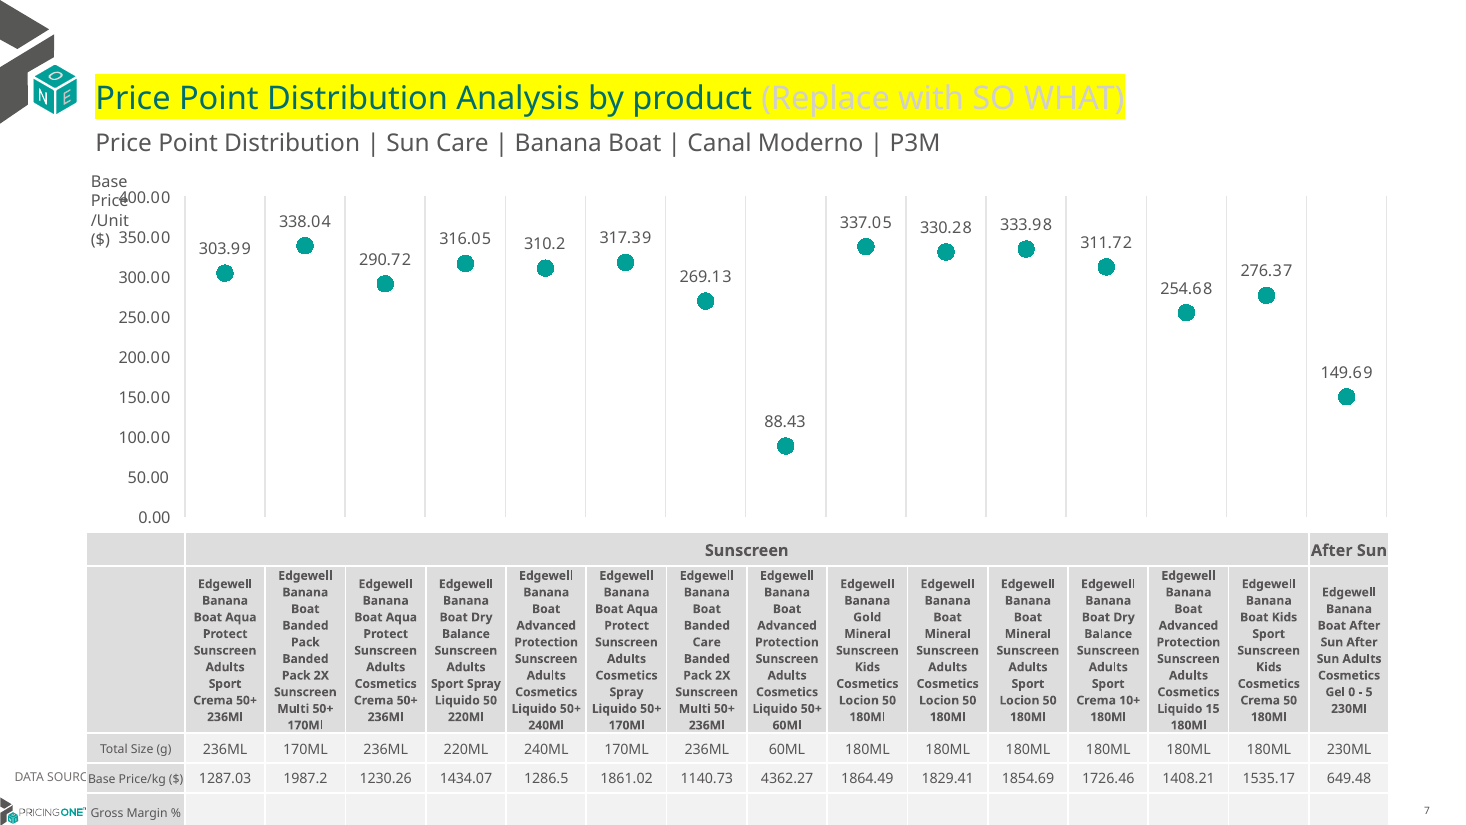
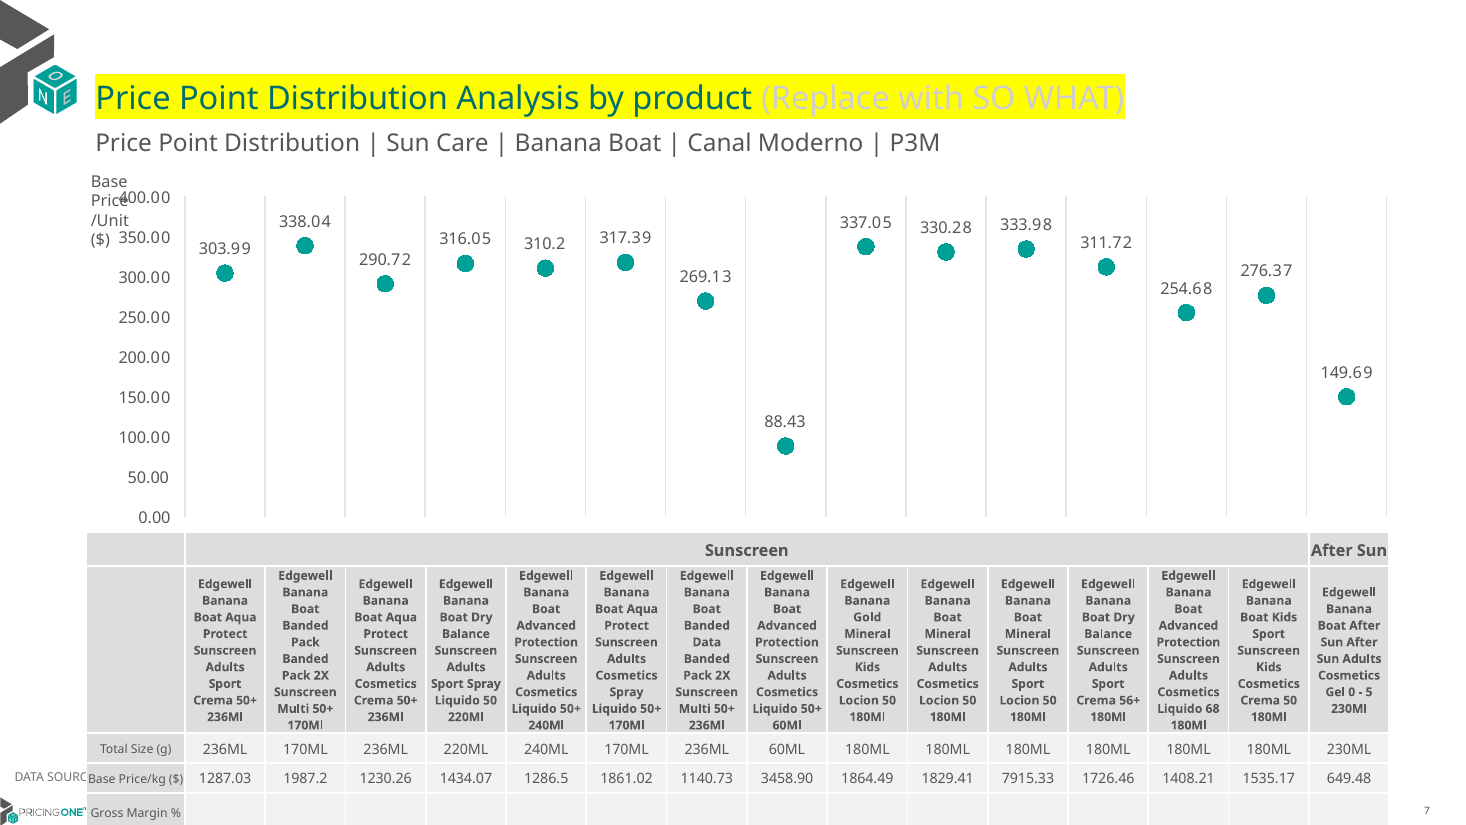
Care at (707, 642): Care -> Data
10+: 10+ -> 56+
15: 15 -> 68
4362.27: 4362.27 -> 3458.90
1854.69: 1854.69 -> 7915.33
